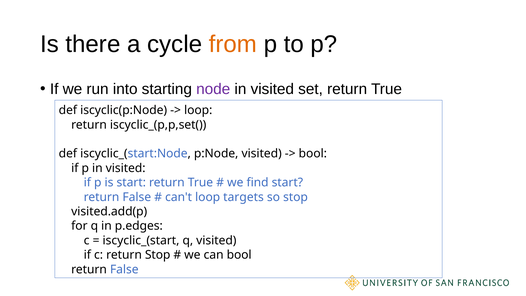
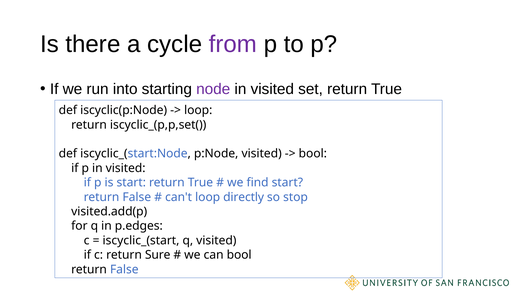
from colour: orange -> purple
targets: targets -> directly
return Stop: Stop -> Sure
